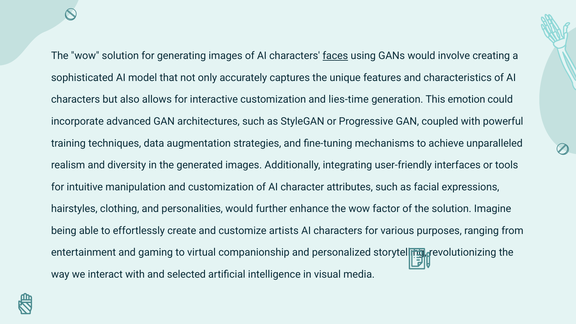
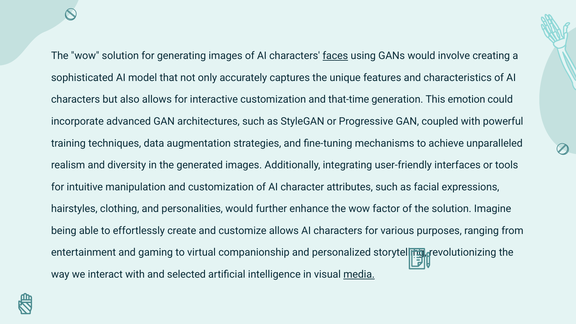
lies-time: lies-time -> that-time
customize artists: artists -> allows
media underline: none -> present
